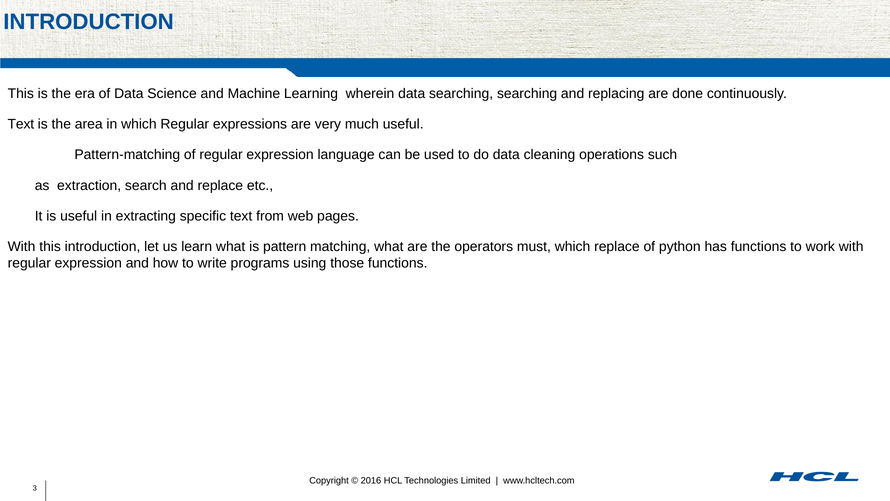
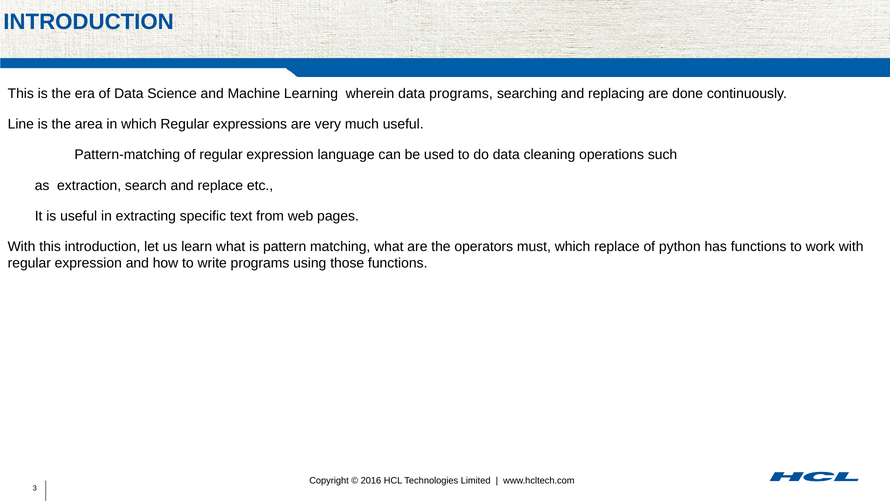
data searching: searching -> programs
Text at (21, 124): Text -> Line
